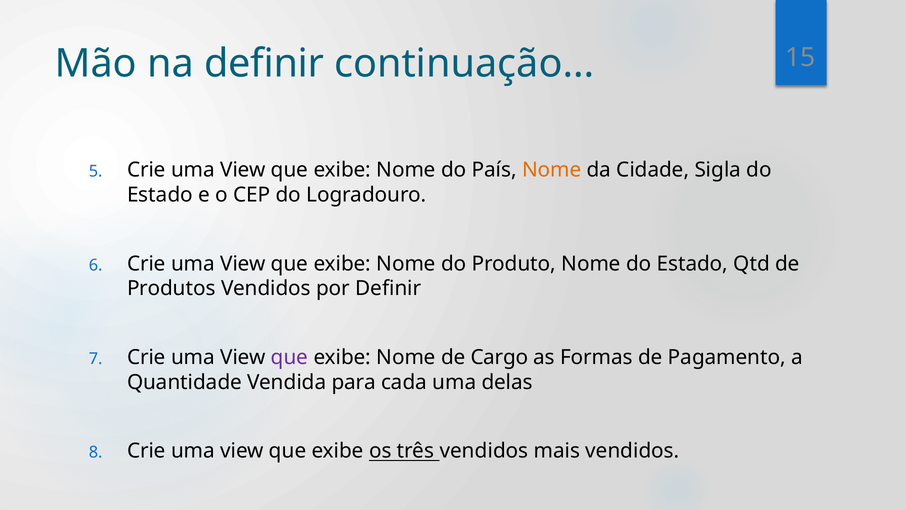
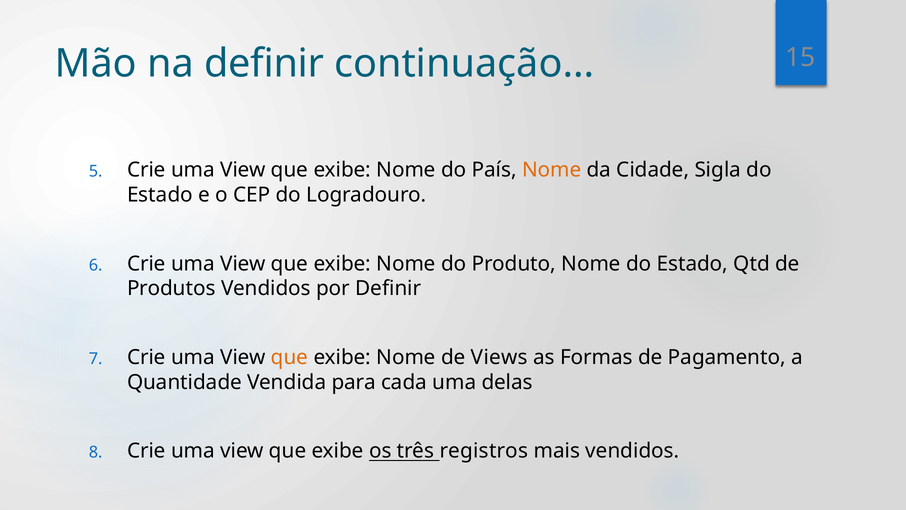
que at (289, 357) colour: purple -> orange
Cargo: Cargo -> Views
três vendidos: vendidos -> registros
